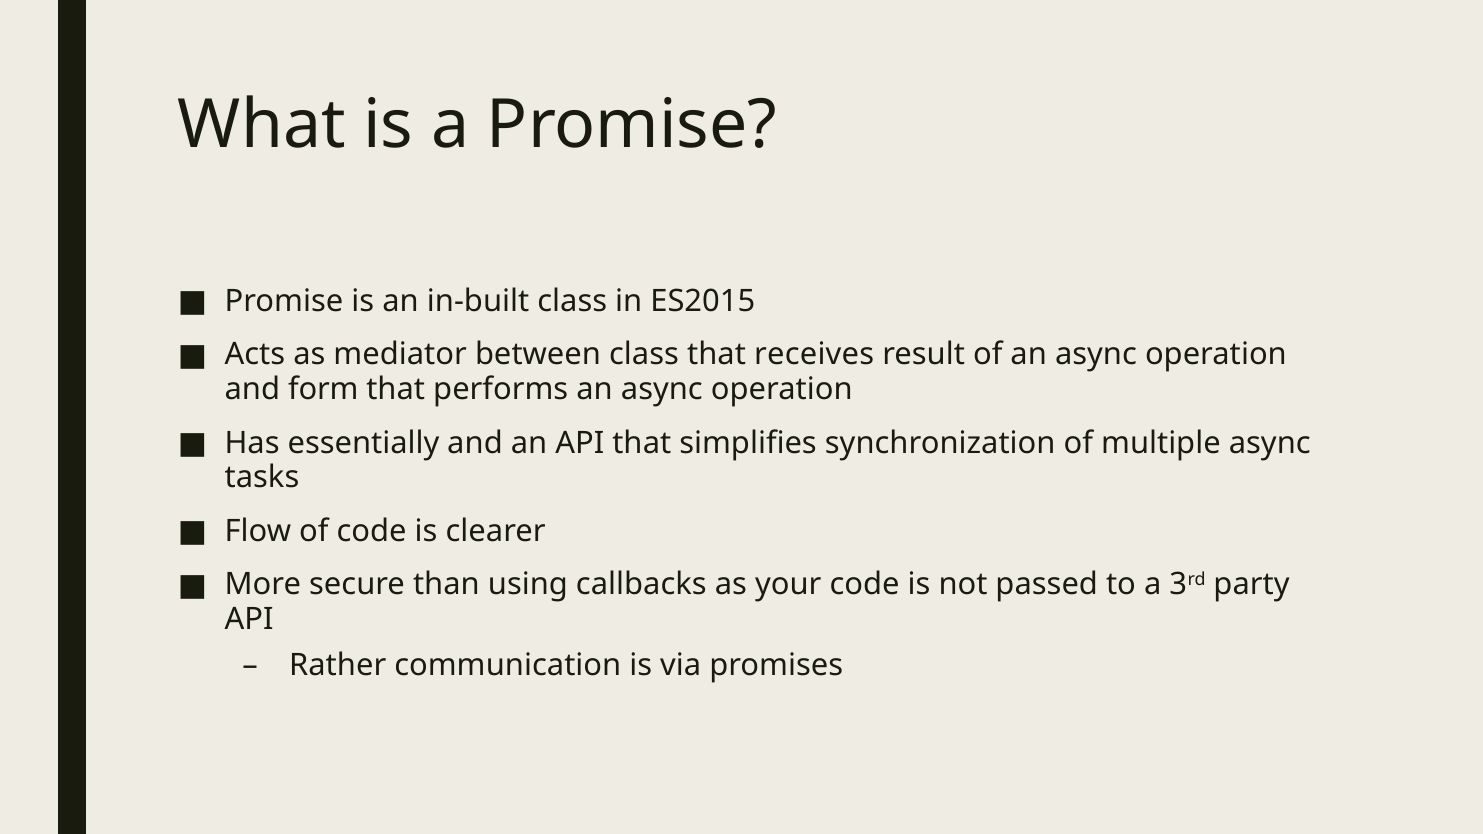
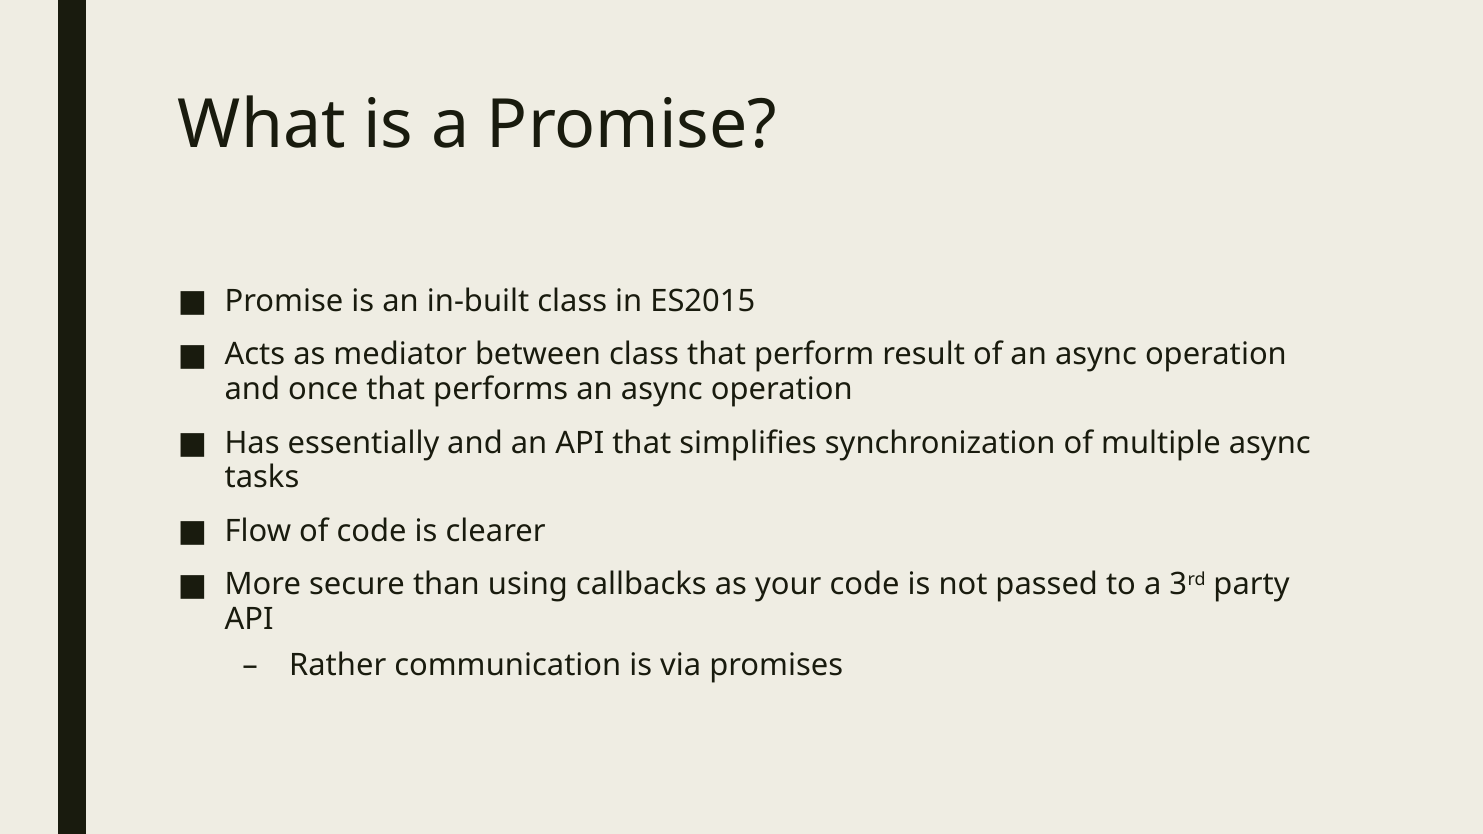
receives: receives -> perform
form: form -> once
